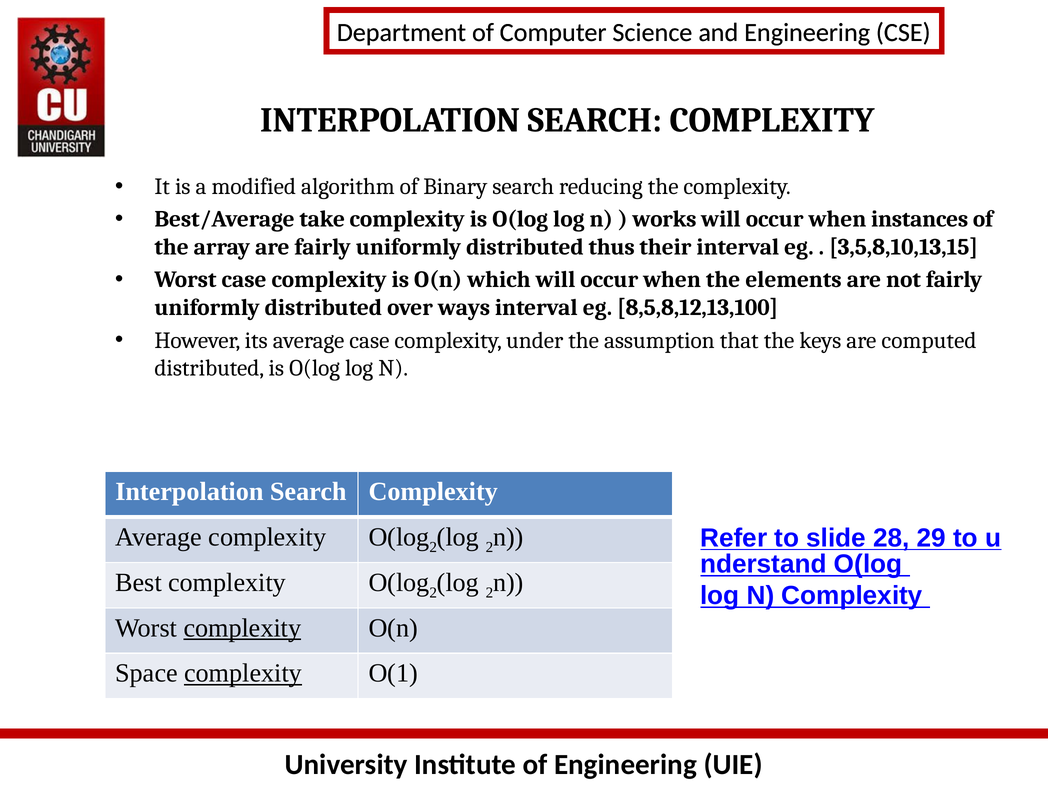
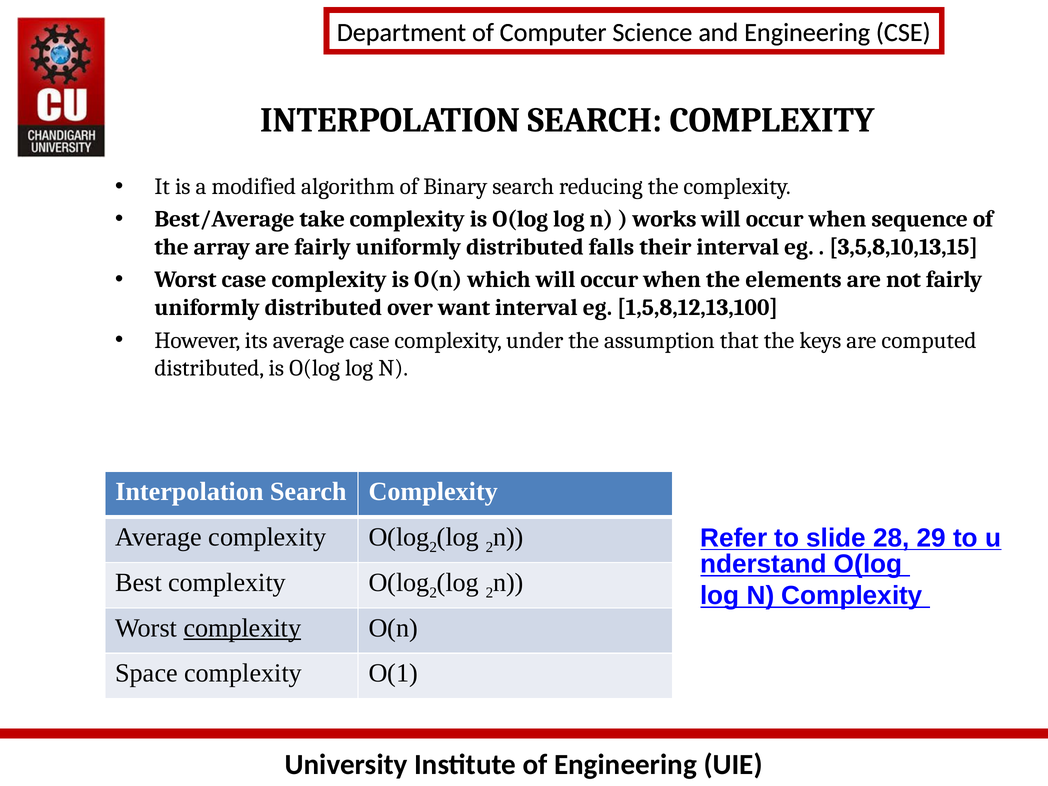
instances: instances -> sequence
thus: thus -> falls
ways: ways -> want
8,5,8,12,13,100: 8,5,8,12,13,100 -> 1,5,8,12,13,100
complexity at (243, 673) underline: present -> none
